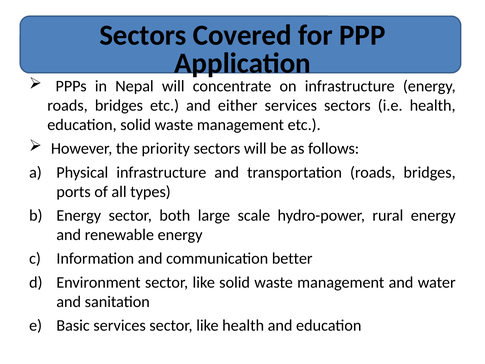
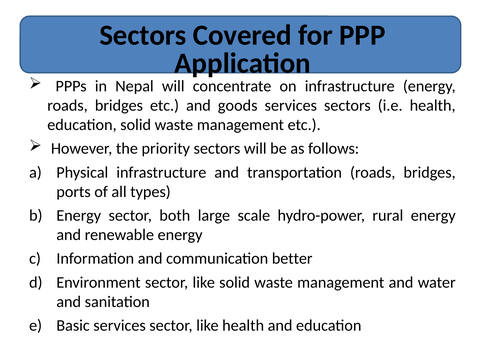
either: either -> goods
